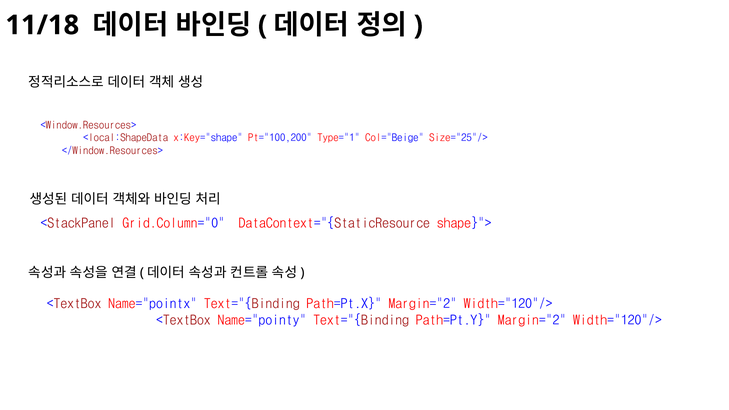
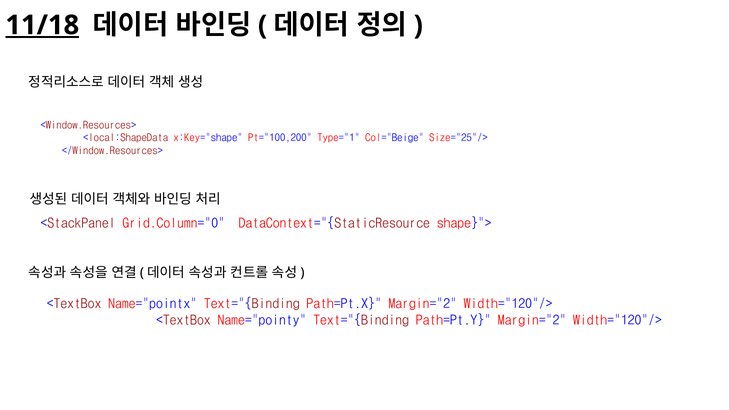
11/18 underline: none -> present
